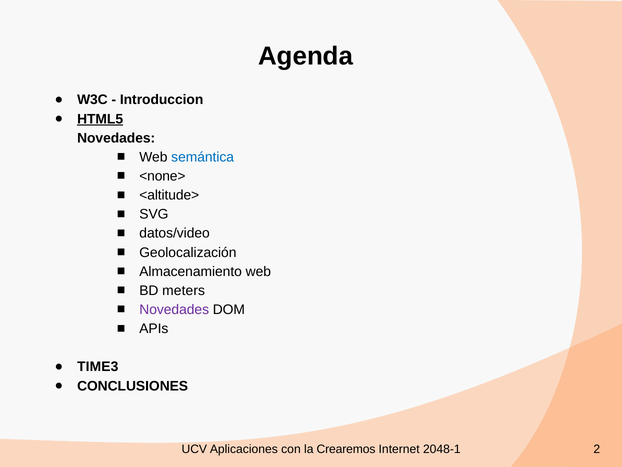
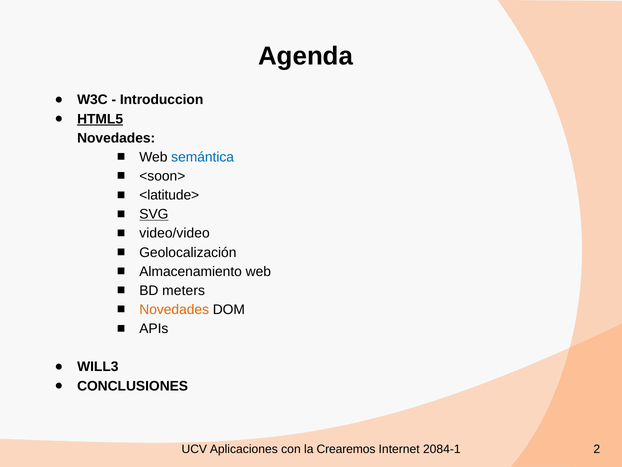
<none>: <none> -> <soon>
<altitude>: <altitude> -> <latitude>
SVG underline: none -> present
datos/video: datos/video -> video/video
Novedades at (174, 309) colour: purple -> orange
TIME3: TIME3 -> WILL3
2048-1: 2048-1 -> 2084-1
